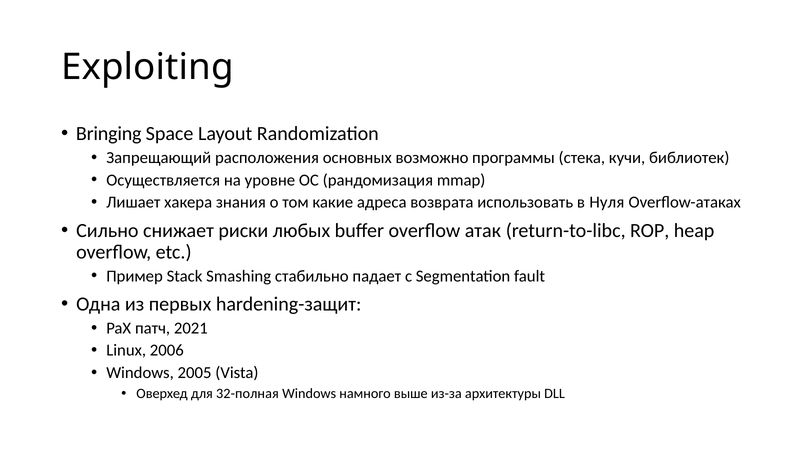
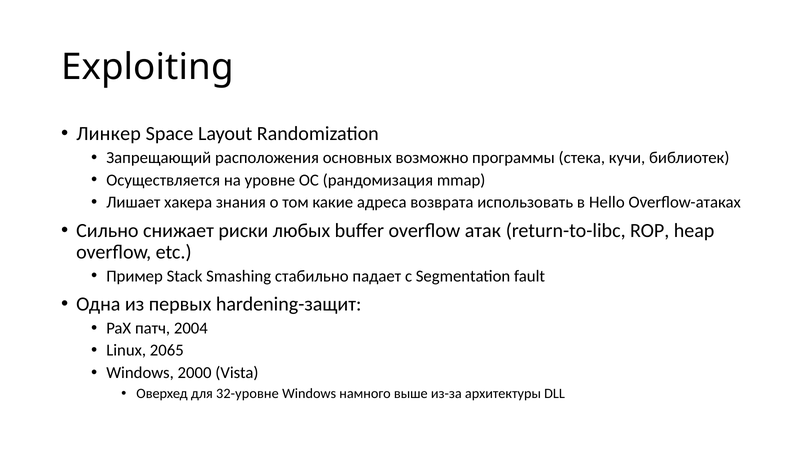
Bringing: Bringing -> Линкер
Нуля: Нуля -> Hello
2021: 2021 -> 2004
2006: 2006 -> 2065
2005: 2005 -> 2000
32-полная: 32-полная -> 32-уровне
